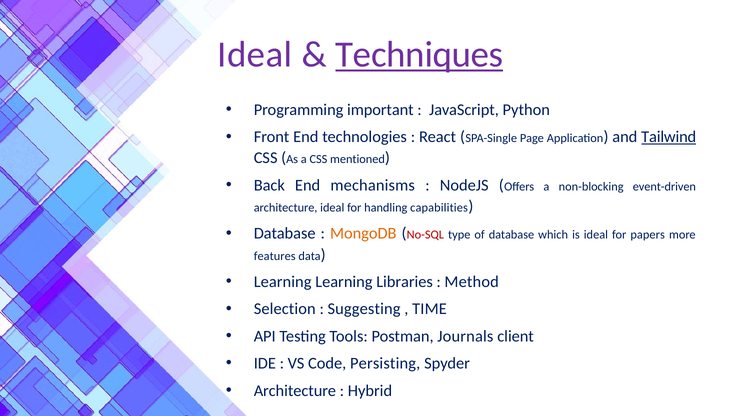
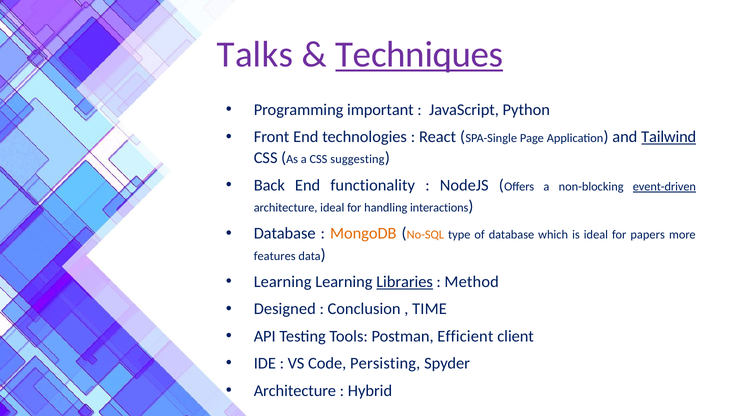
Ideal at (255, 55): Ideal -> Talks
mentioned: mentioned -> suggesting
mechanisms: mechanisms -> functionality
event-driven underline: none -> present
capabilities: capabilities -> interactions
No-SQL colour: red -> orange
Libraries underline: none -> present
Selection: Selection -> Designed
Suggesting: Suggesting -> Conclusion
Journals: Journals -> Efficient
